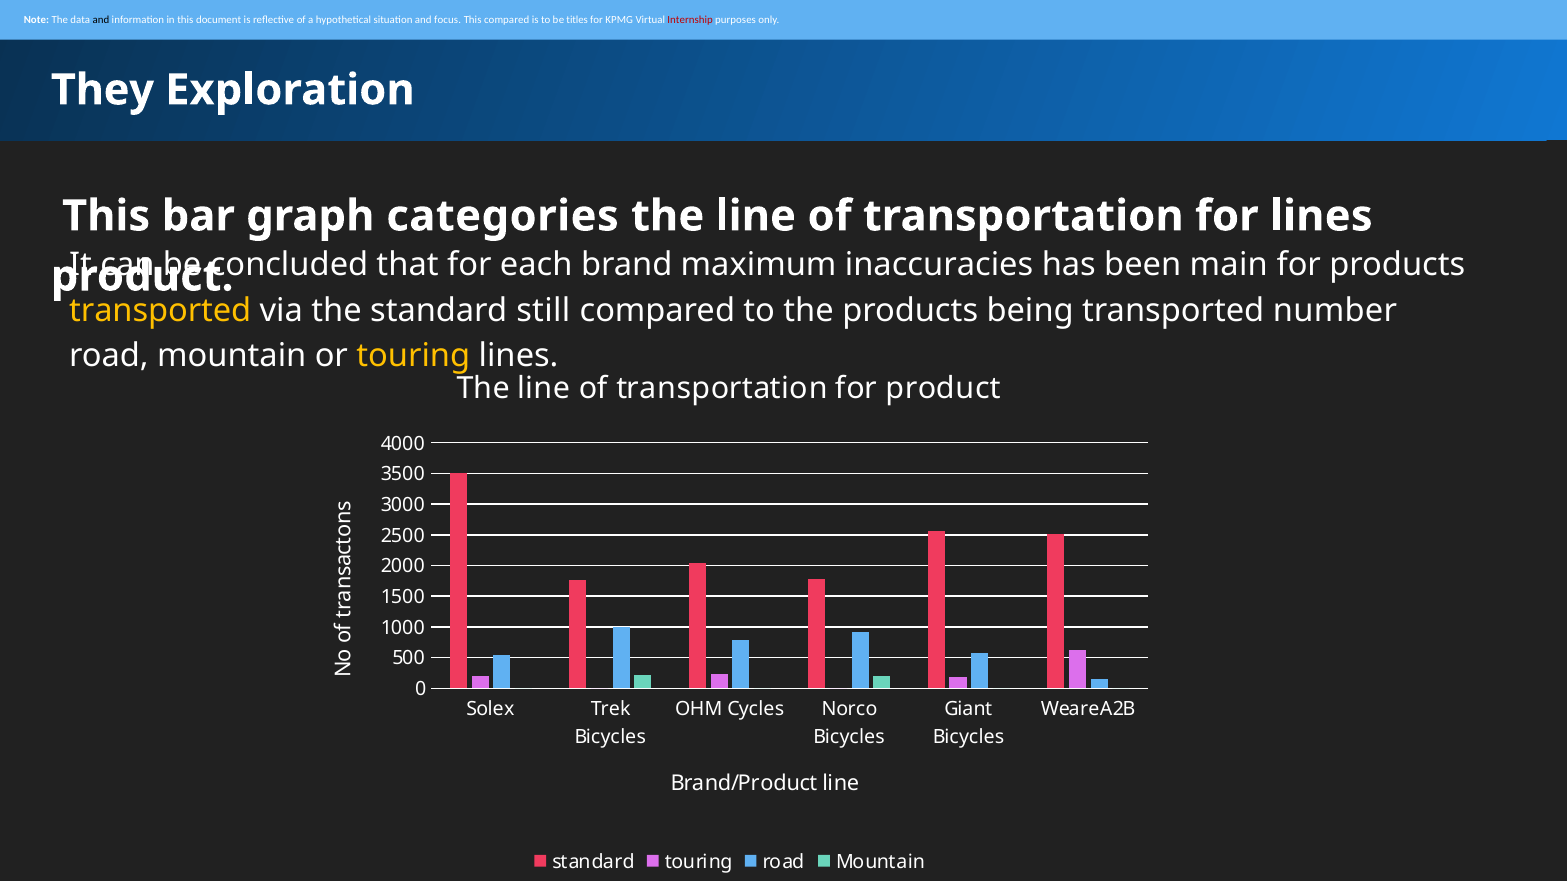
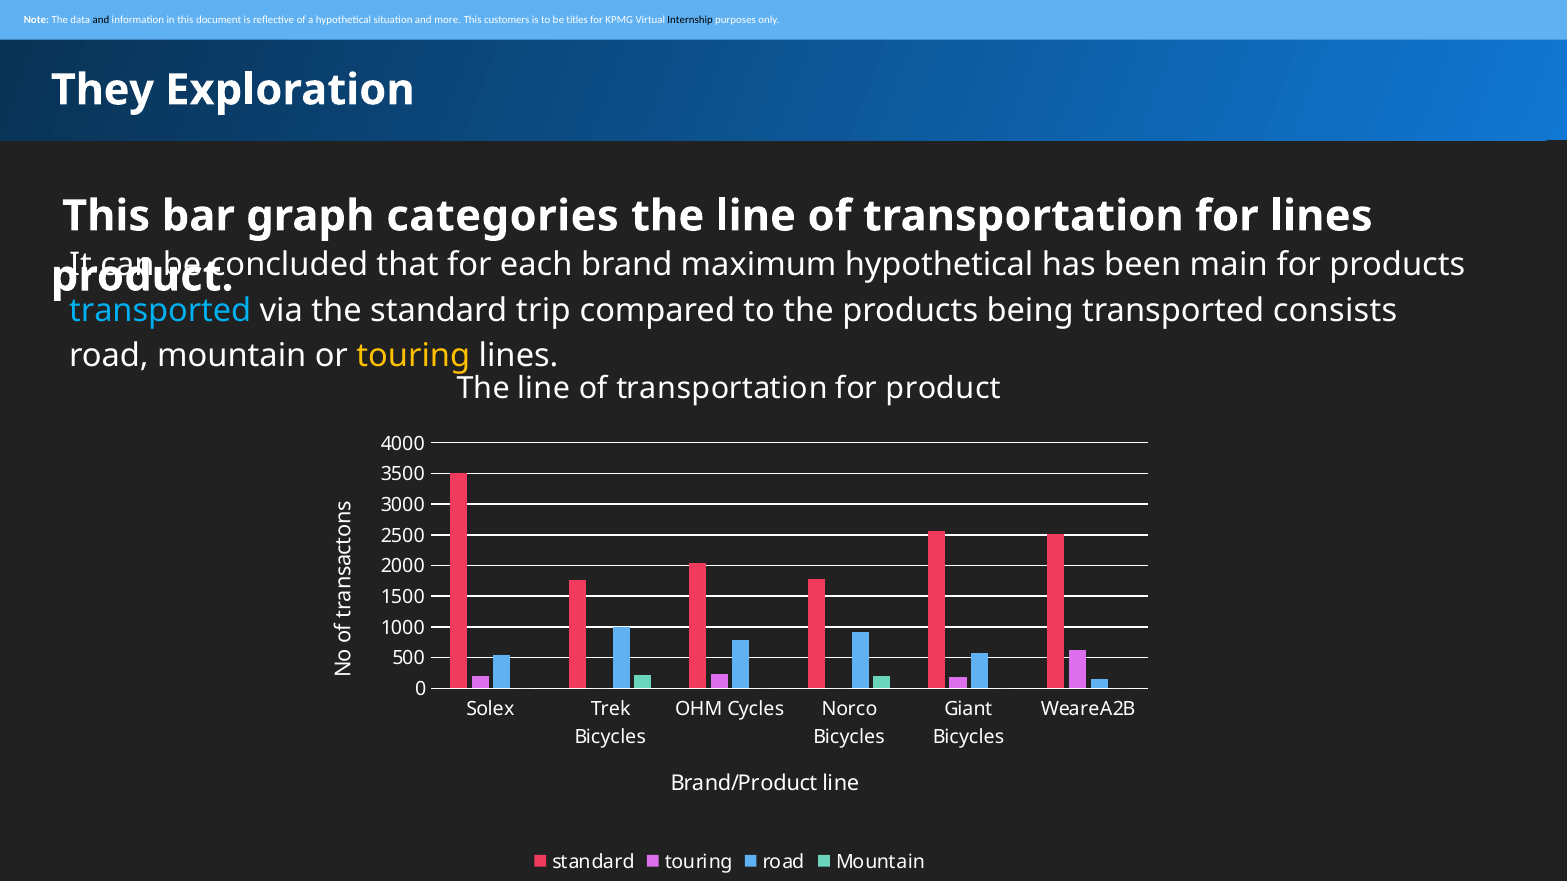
focus: focus -> more
This compared: compared -> customers
Internship colour: red -> black
maximum inaccuracies: inaccuracies -> hypothetical
transported at (160, 310) colour: yellow -> light blue
still: still -> trip
number: number -> consists
